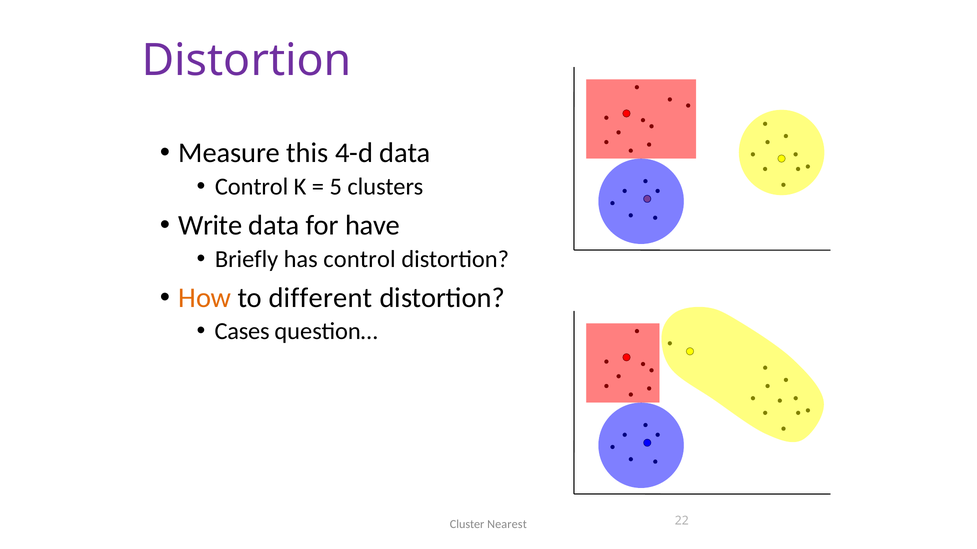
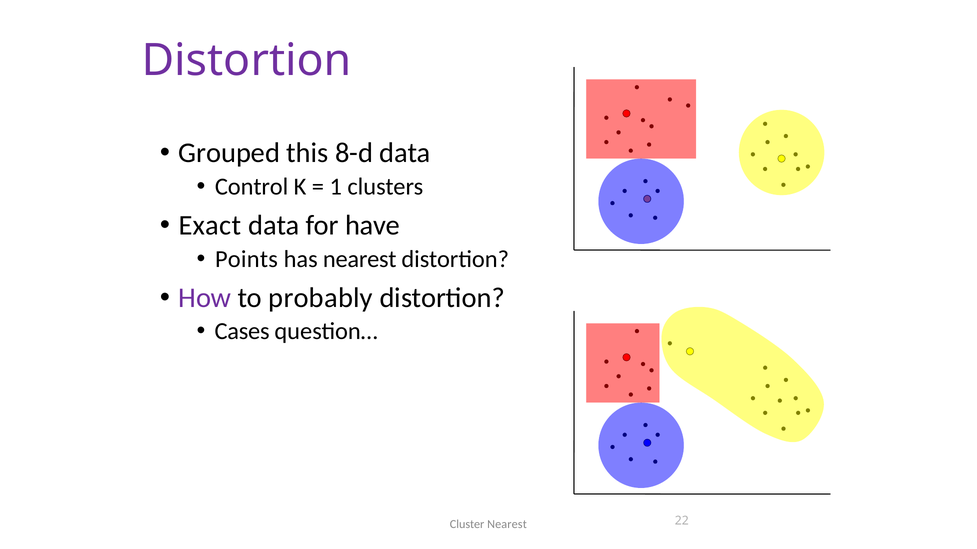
Measure: Measure -> Grouped
4-d: 4-d -> 8-d
5: 5 -> 1
Write: Write -> Exact
Briefly: Briefly -> Points
has control: control -> nearest
How colour: orange -> purple
different: different -> probably
